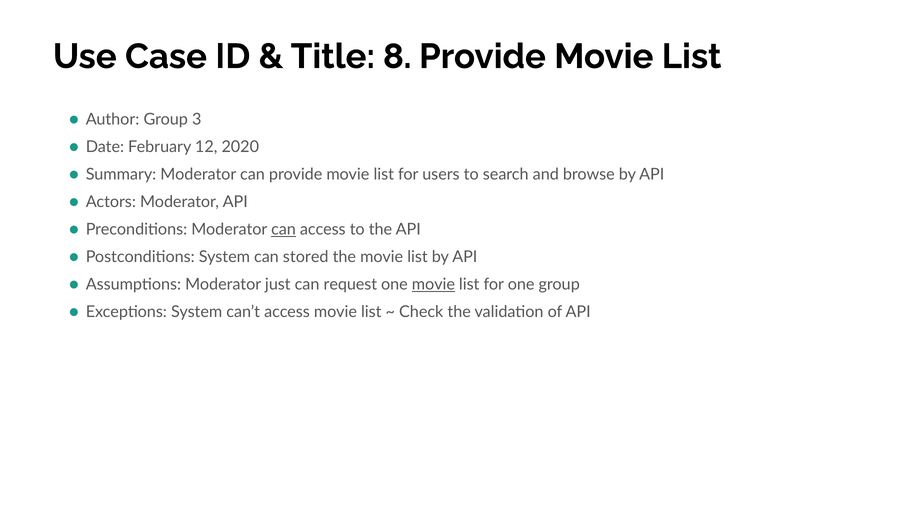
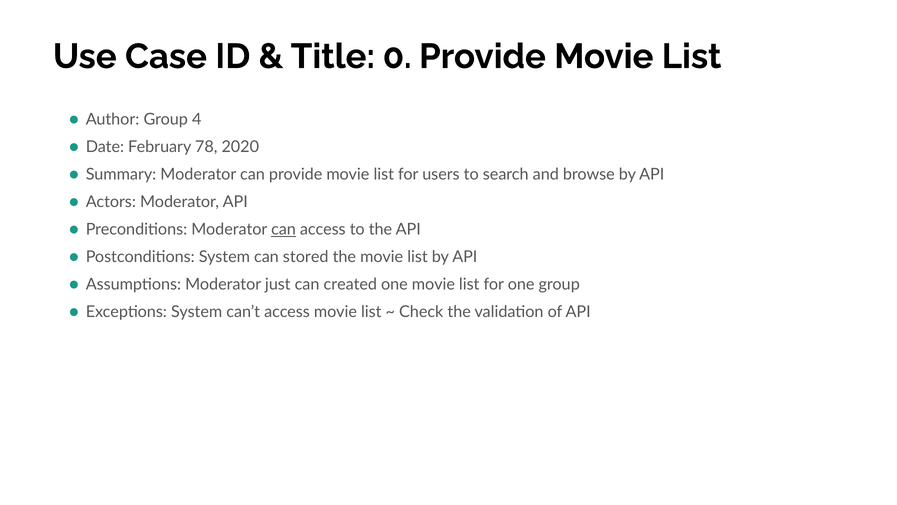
8: 8 -> 0
3: 3 -> 4
12: 12 -> 78
request: request -> created
movie at (433, 284) underline: present -> none
